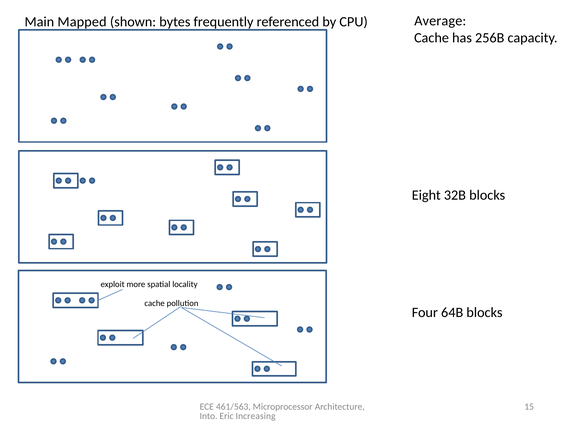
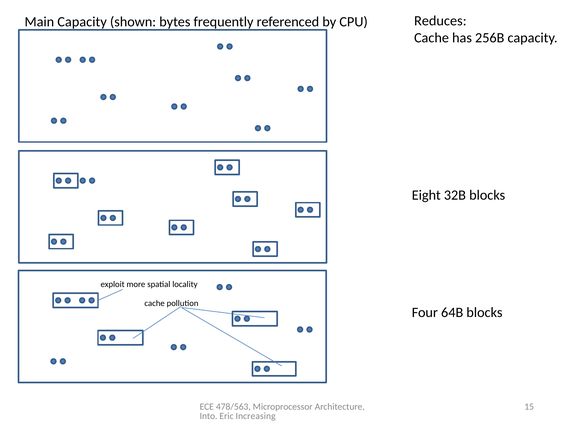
Main Mapped: Mapped -> Capacity
Average: Average -> Reduces
461/563: 461/563 -> 478/563
